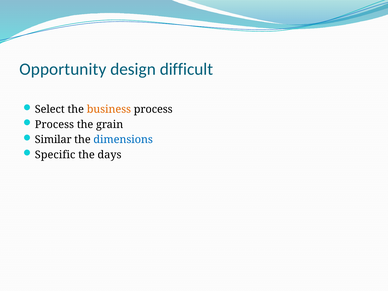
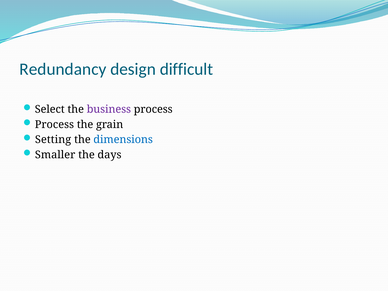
Opportunity: Opportunity -> Redundancy
business colour: orange -> purple
Similar: Similar -> Setting
Specific: Specific -> Smaller
